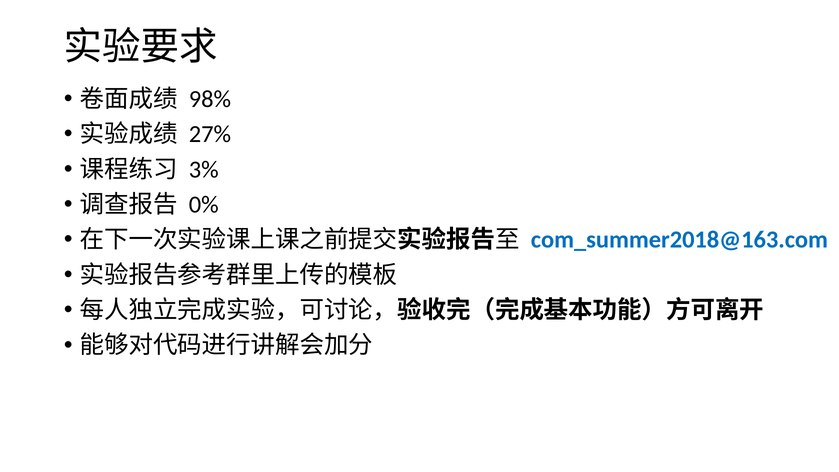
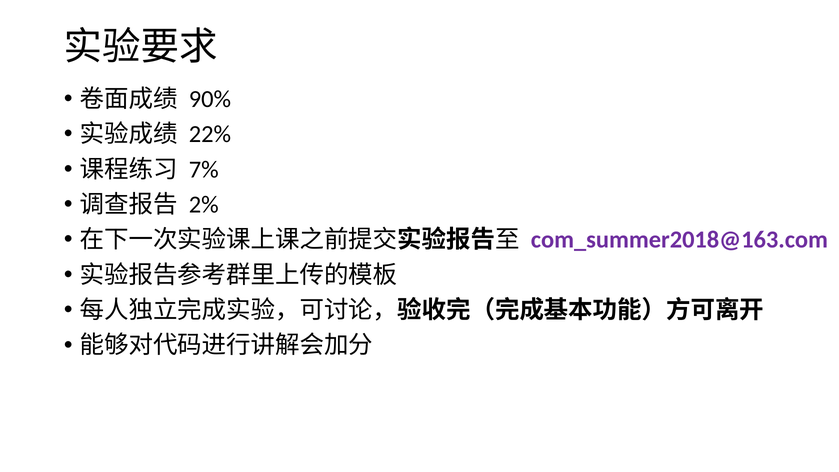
98%: 98% -> 90%
27%: 27% -> 22%
3%: 3% -> 7%
0%: 0% -> 2%
com_summer2018@163.com colour: blue -> purple
